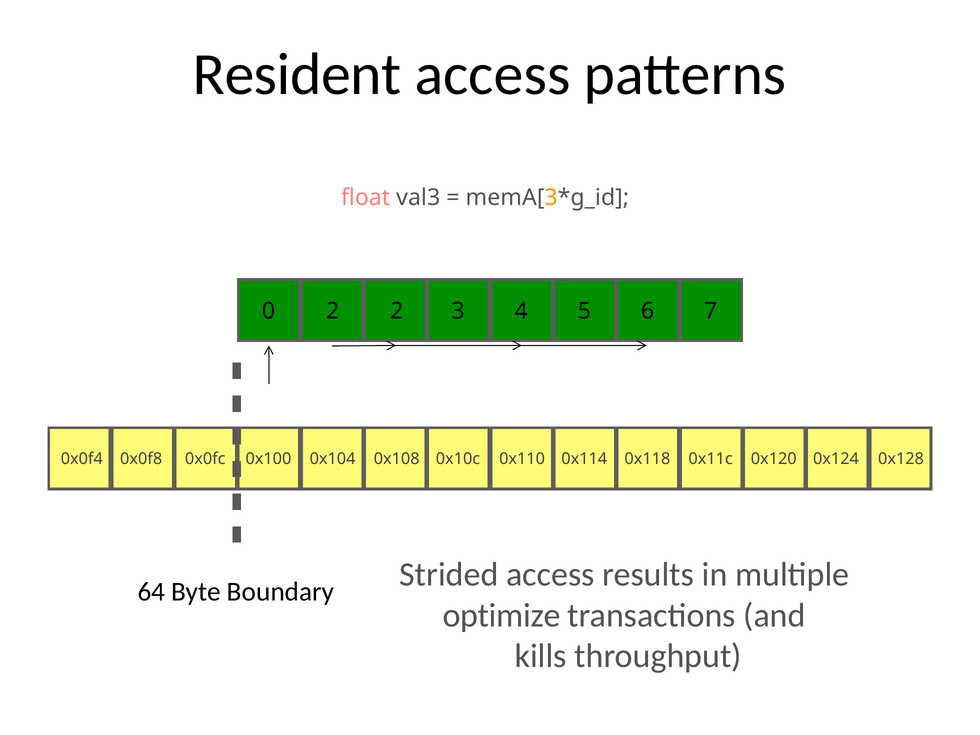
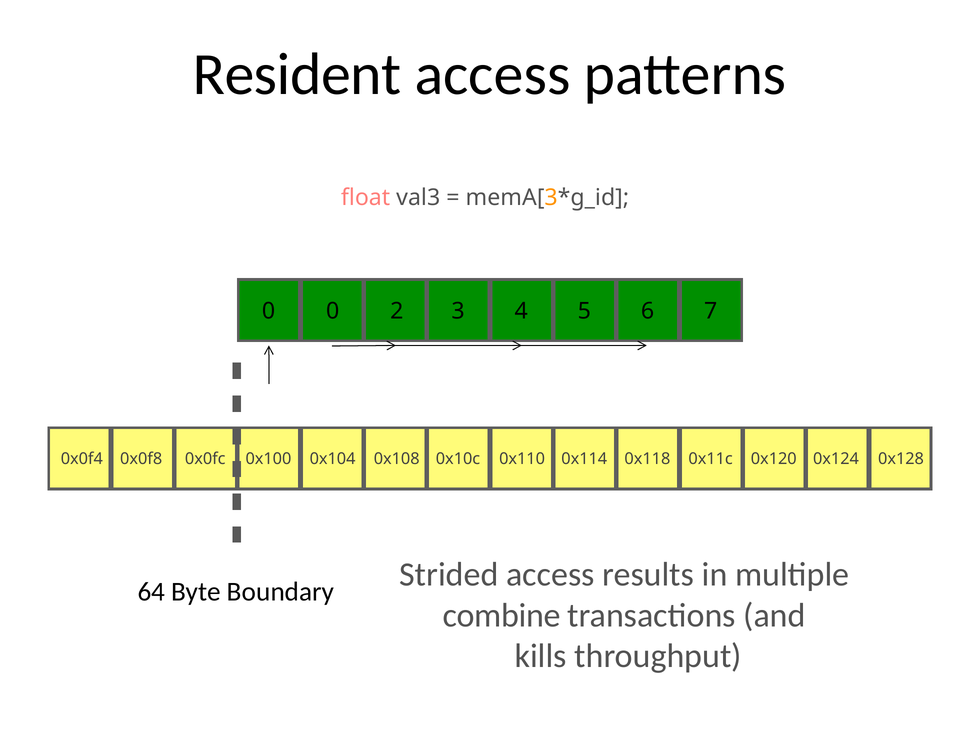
0 2: 2 -> 0
optimize: optimize -> combine
